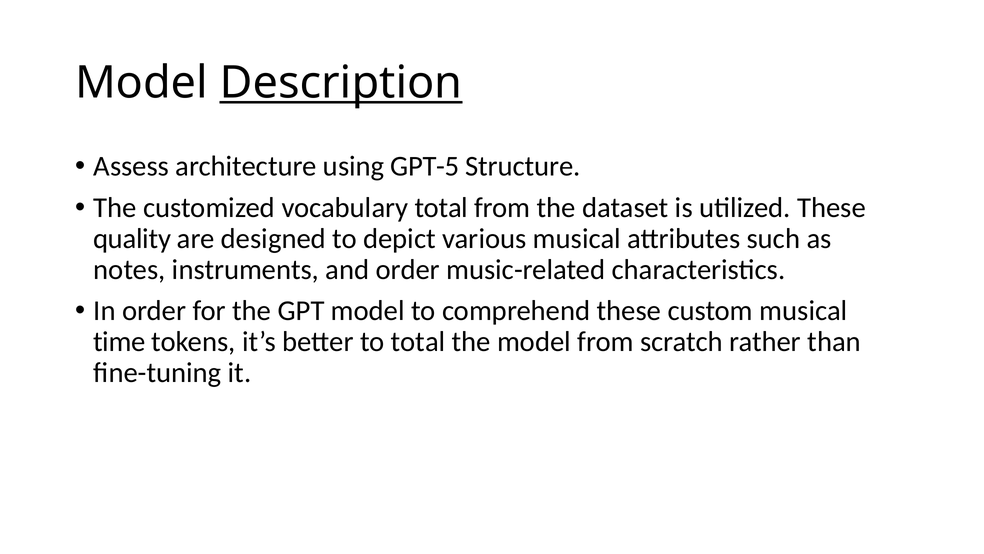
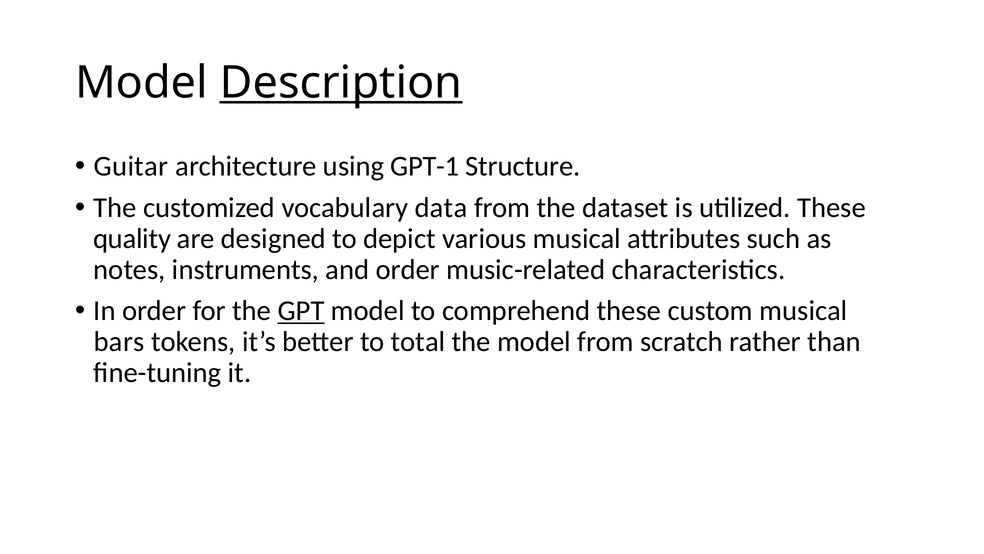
Assess: Assess -> Guitar
GPT-5: GPT-5 -> GPT-1
vocabulary total: total -> data
GPT underline: none -> present
time: time -> bars
